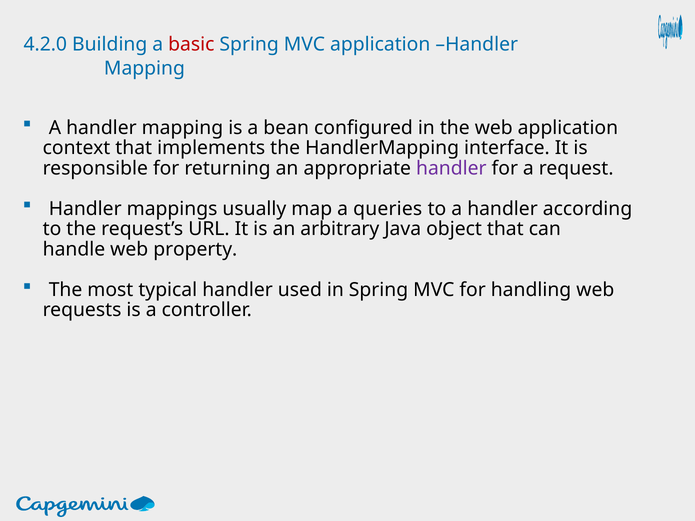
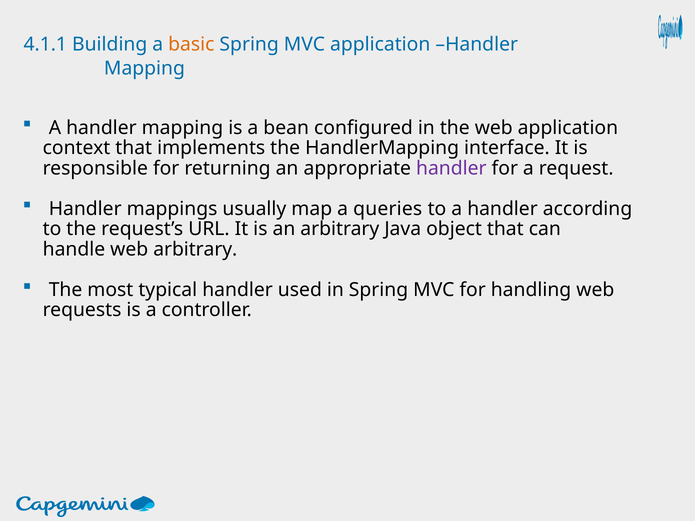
4.2.0: 4.2.0 -> 4.1.1
basic colour: red -> orange
web property: property -> arbitrary
